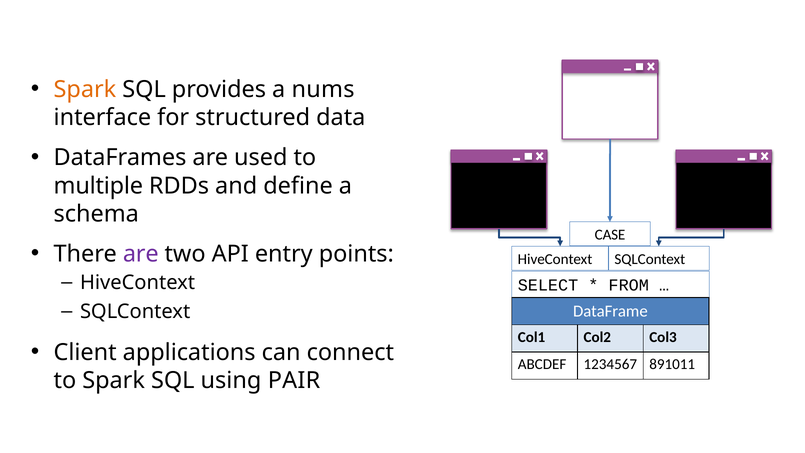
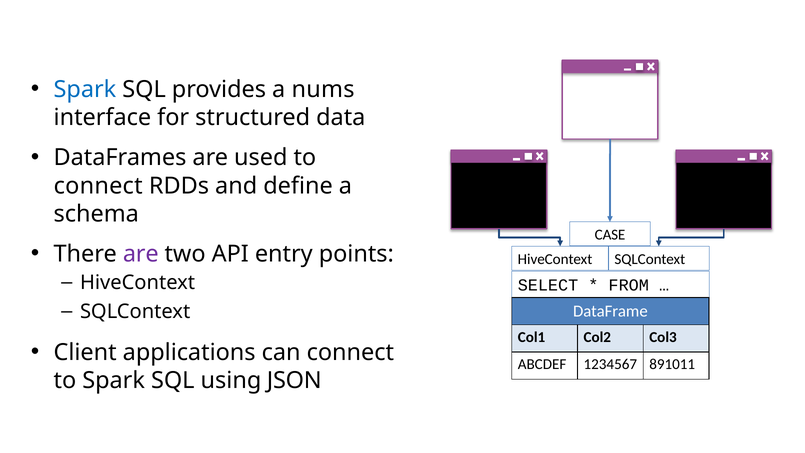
Spark at (85, 89) colour: orange -> blue
multiple at (98, 186): multiple -> connect
PAIR: PAIR -> JSON
